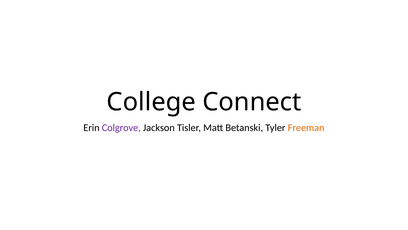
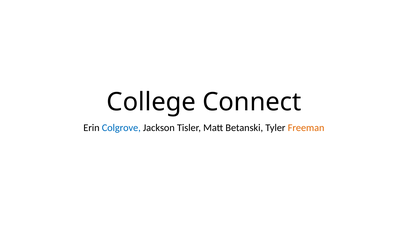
Colgrove colour: purple -> blue
